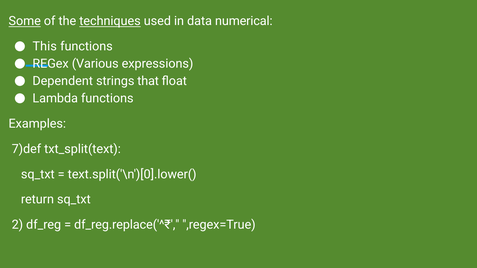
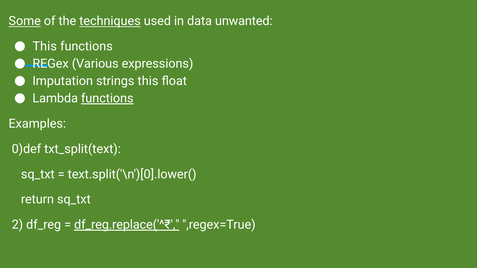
numerical: numerical -> unwanted
Dependent: Dependent -> Imputation
strings that: that -> this
functions at (107, 99) underline: none -> present
7)def: 7)def -> 0)def
df_reg.replace('^₹ underline: none -> present
